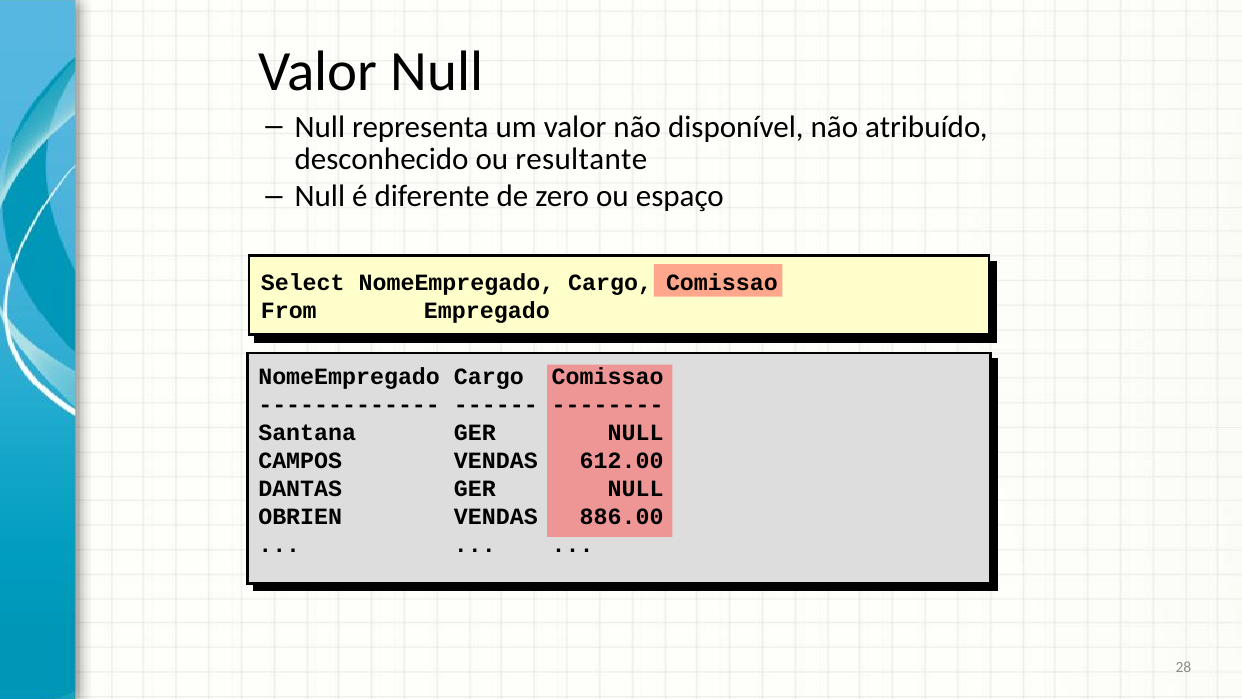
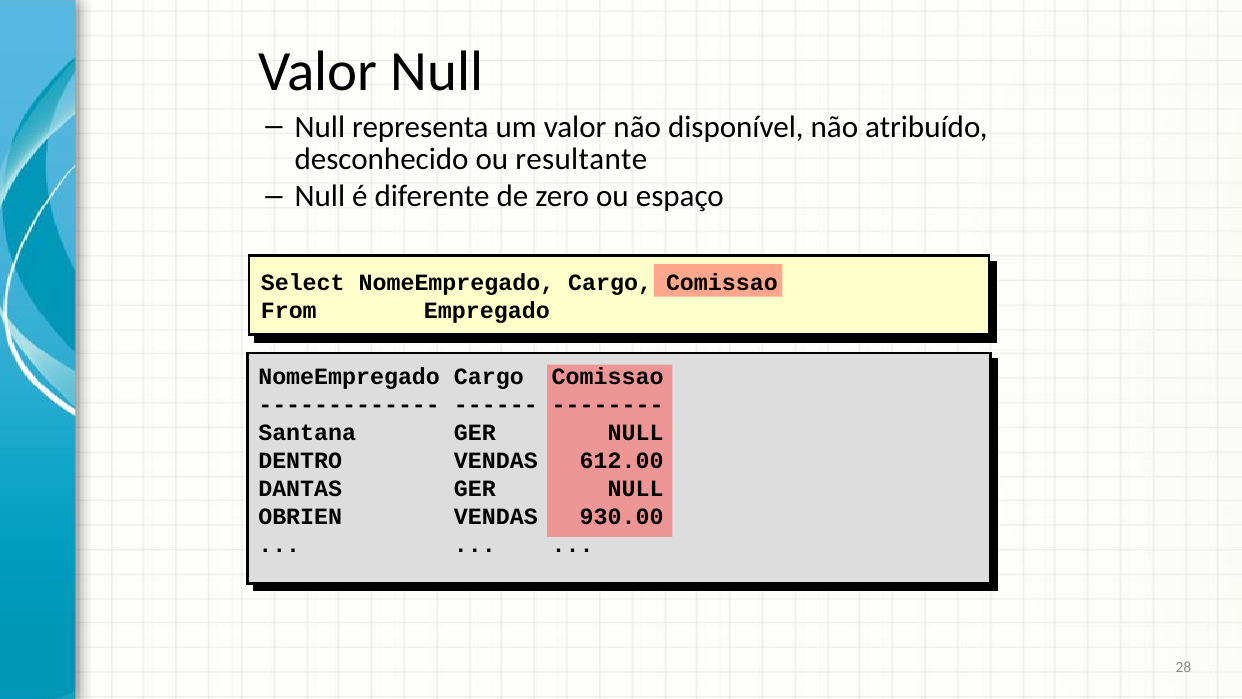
CAMPOS: CAMPOS -> DENTRO
886.00: 886.00 -> 930.00
